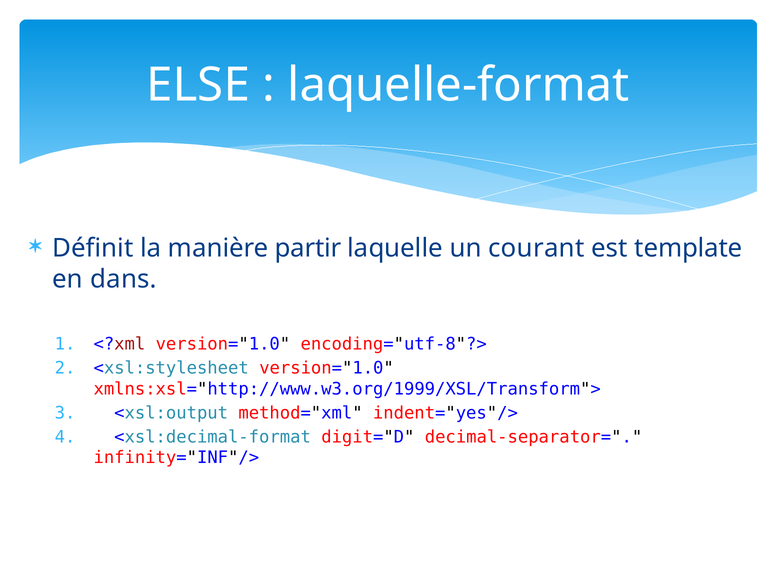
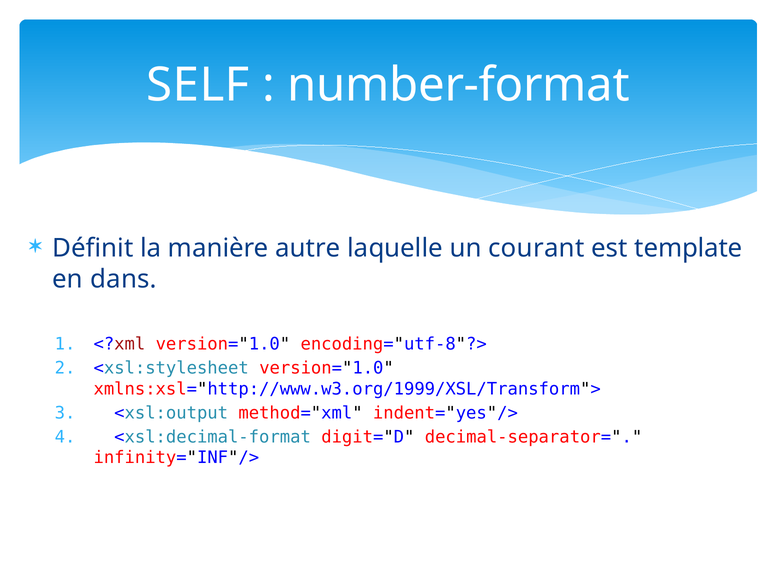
ELSE: ELSE -> SELF
laquelle-format: laquelle-format -> number-format
partir: partir -> autre
